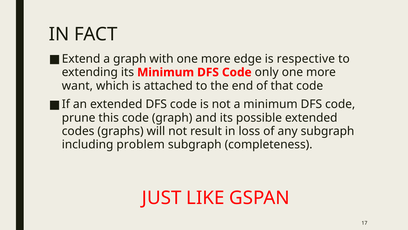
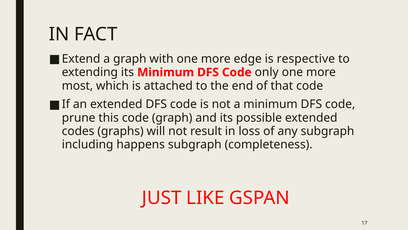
want: want -> most
problem: problem -> happens
